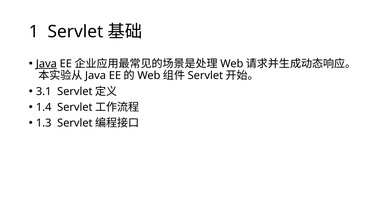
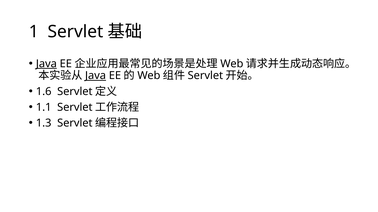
Java at (96, 76) underline: none -> present
3.1: 3.1 -> 1.6
1.4: 1.4 -> 1.1
